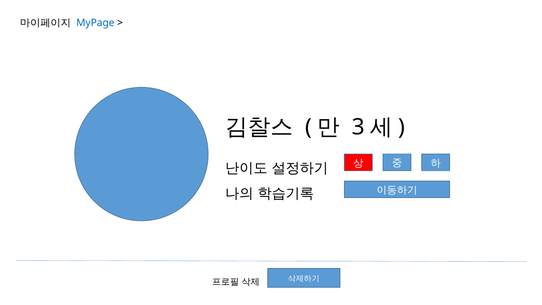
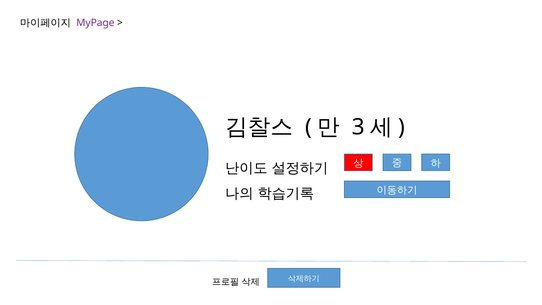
MyPage colour: blue -> purple
